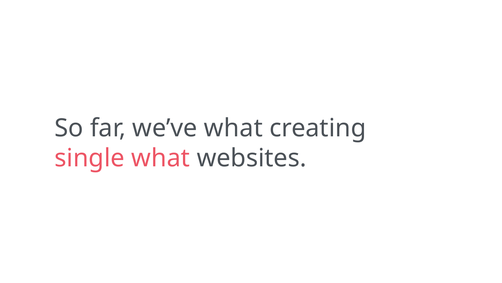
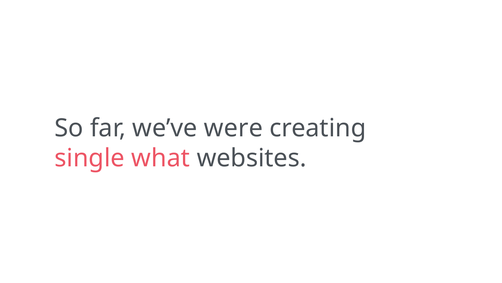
we’ve what: what -> were
